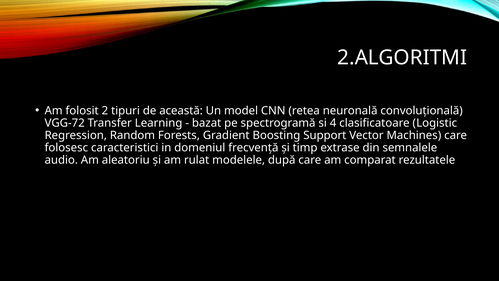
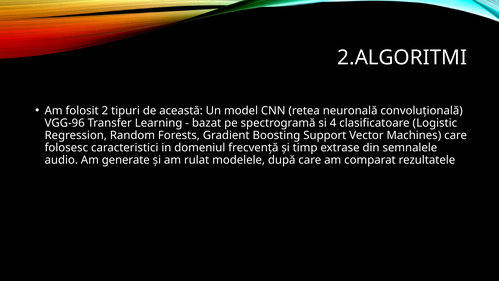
VGG-72: VGG-72 -> VGG-96
aleatoriu: aleatoriu -> generate
